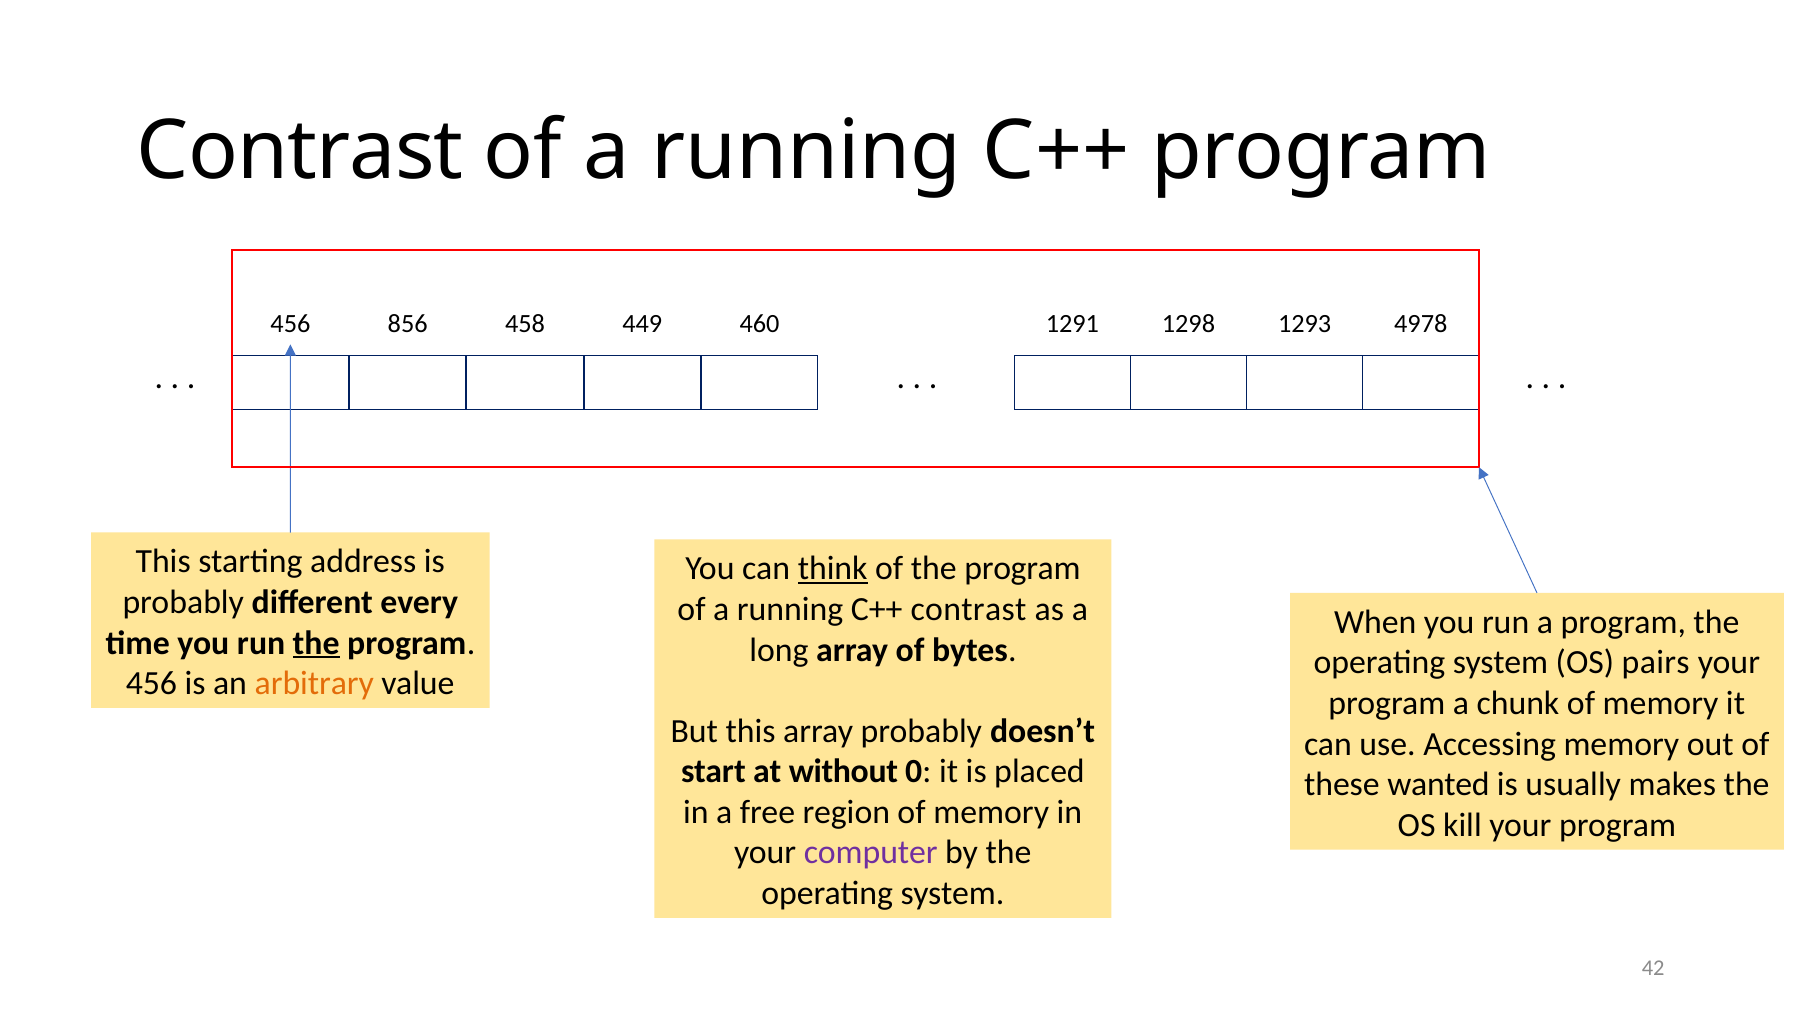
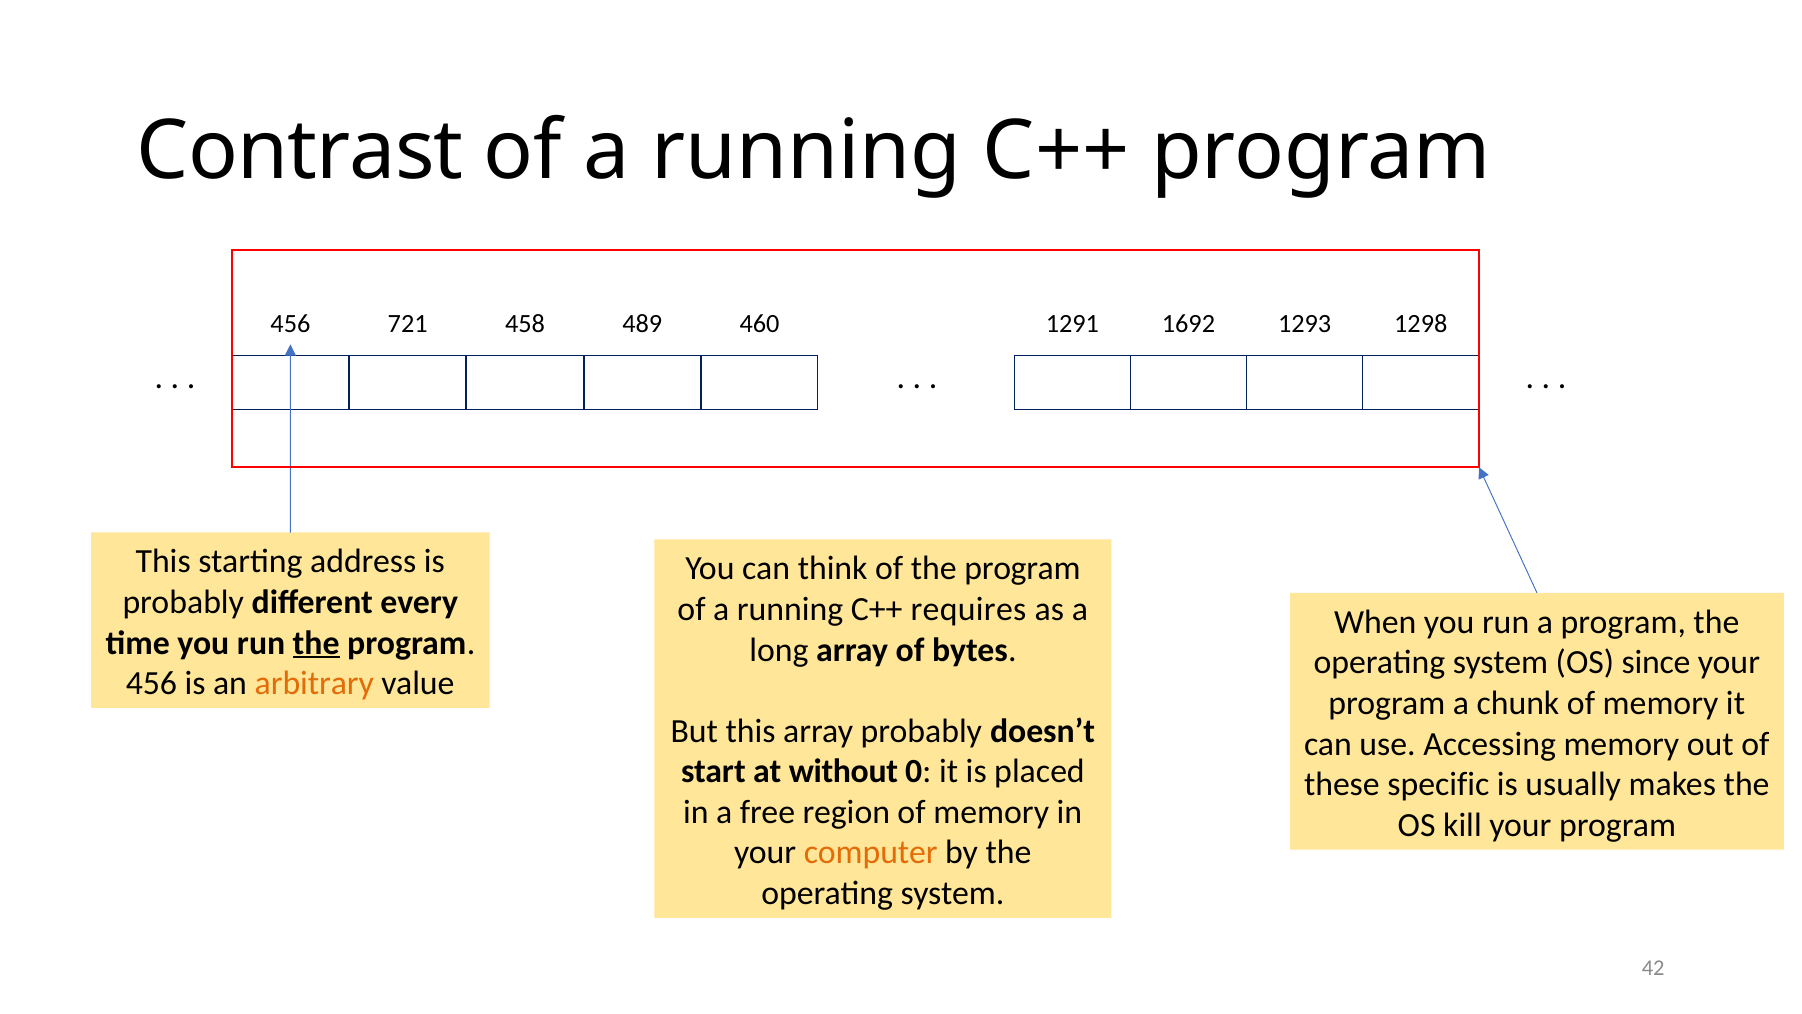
856: 856 -> 721
449: 449 -> 489
1298: 1298 -> 1692
4978: 4978 -> 1298
think underline: present -> none
C++ contrast: contrast -> requires
pairs: pairs -> since
wanted: wanted -> specific
computer colour: purple -> orange
